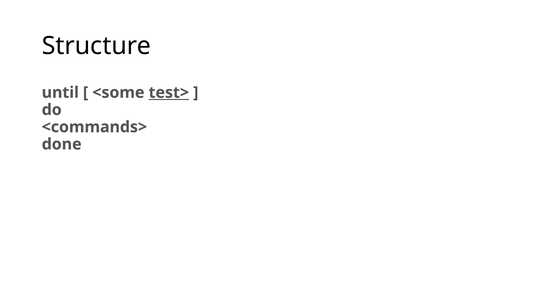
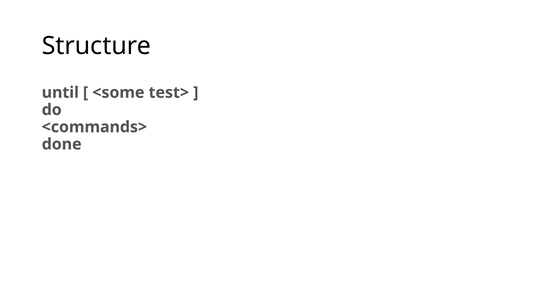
test> underline: present -> none
